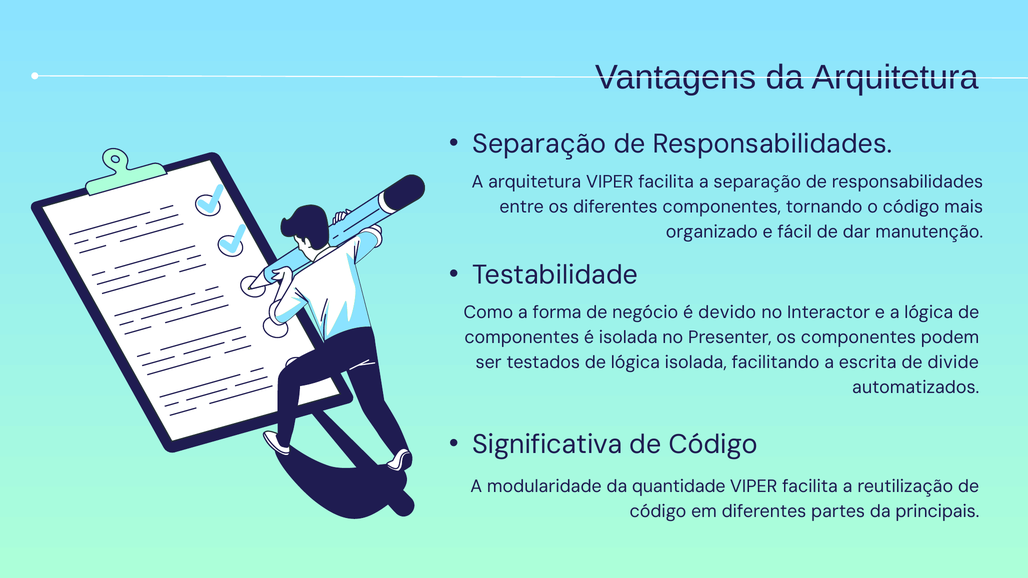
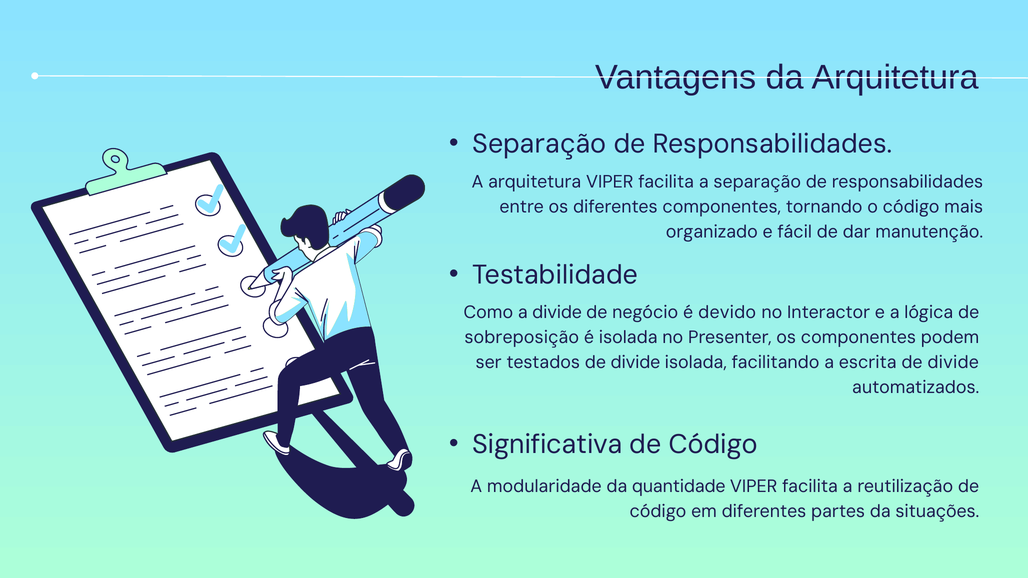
a forma: forma -> divide
componentes at (522, 337): componentes -> sobreposição
testados de lógica: lógica -> divide
principais: principais -> situações
